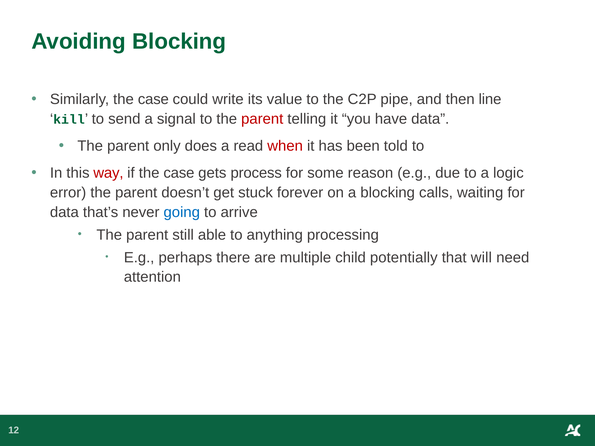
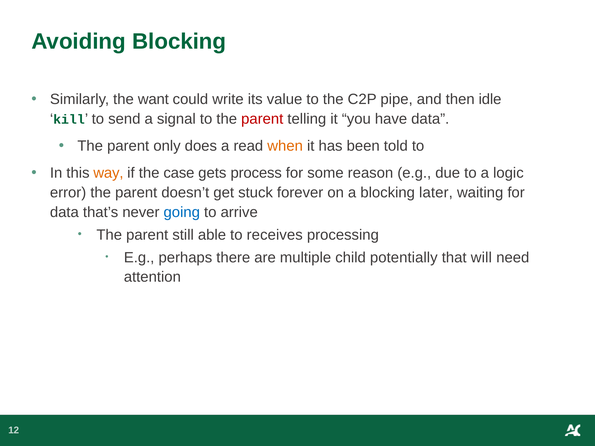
Similarly the case: case -> want
line: line -> idle
when colour: red -> orange
way colour: red -> orange
calls: calls -> later
anything: anything -> receives
